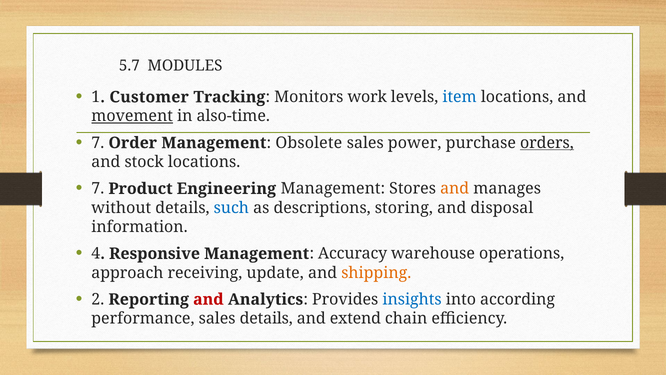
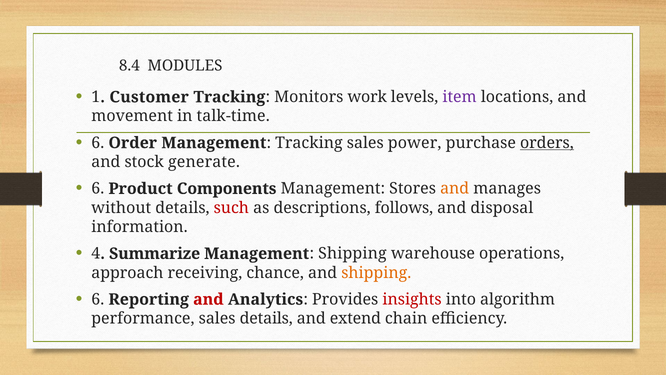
5.7: 5.7 -> 8.4
item colour: blue -> purple
movement underline: present -> none
also-time: also-time -> talk-time
7 at (98, 143): 7 -> 6
Management Obsolete: Obsolete -> Tracking
stock locations: locations -> generate
7 at (98, 188): 7 -> 6
Engineering: Engineering -> Components
such colour: blue -> red
storing: storing -> follows
Responsive: Responsive -> Summarize
Management Accuracy: Accuracy -> Shipping
update: update -> chance
2 at (98, 299): 2 -> 6
insights colour: blue -> red
according: according -> algorithm
